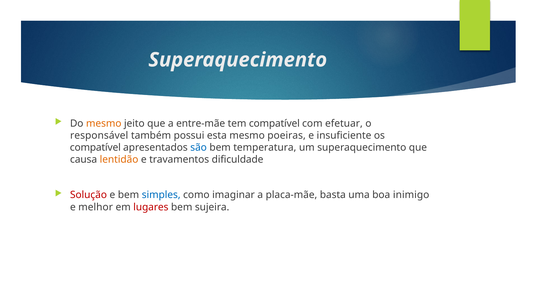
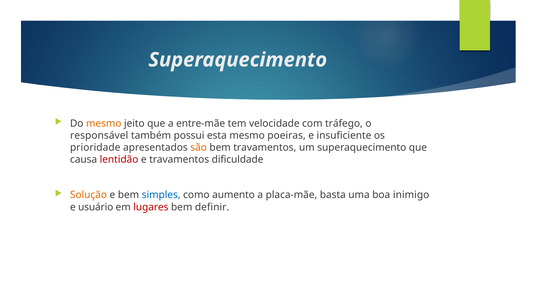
tem compatível: compatível -> velocidade
efetuar: efetuar -> tráfego
compatível at (95, 148): compatível -> prioridade
são colour: blue -> orange
bem temperatura: temperatura -> travamentos
lentidão colour: orange -> red
Solução colour: red -> orange
imaginar: imaginar -> aumento
melhor: melhor -> usuário
sujeira: sujeira -> definir
